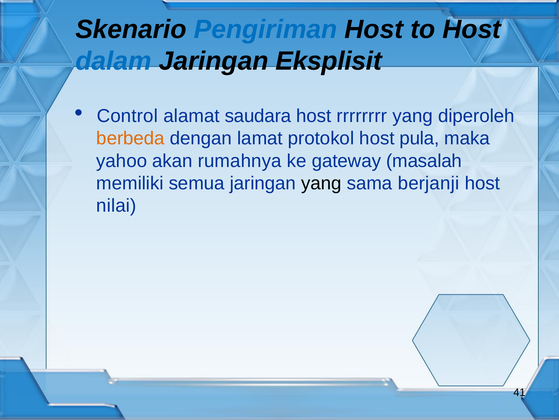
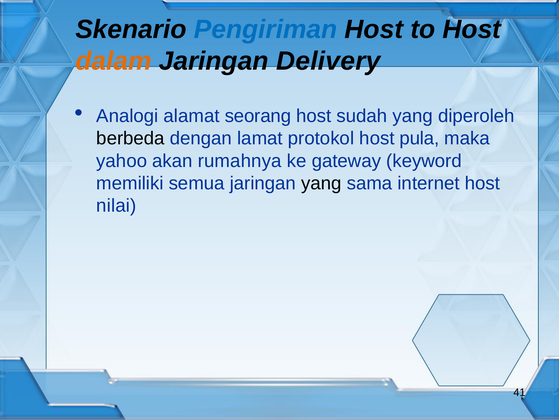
dalam colour: blue -> orange
Eksplisit: Eksplisit -> Delivery
Control: Control -> Analogi
saudara: saudara -> seorang
rrrrrrrr: rrrrrrrr -> sudah
berbeda colour: orange -> black
masalah: masalah -> keyword
berjanji: berjanji -> internet
